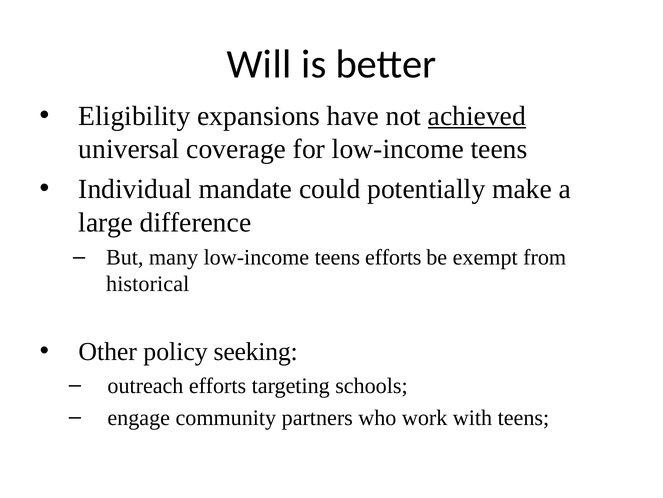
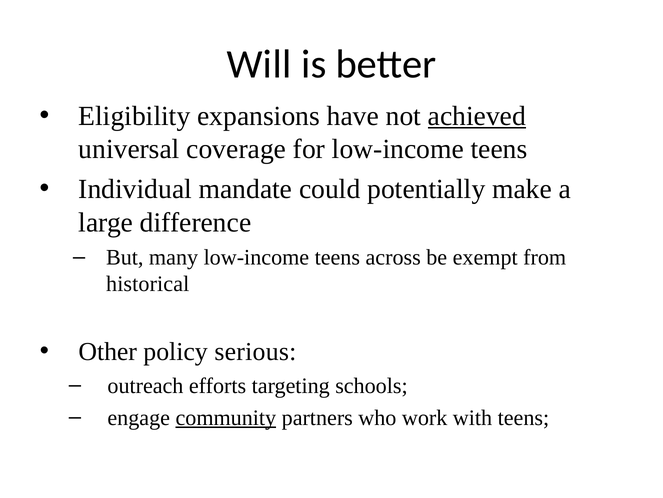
teens efforts: efforts -> across
seeking: seeking -> serious
community underline: none -> present
